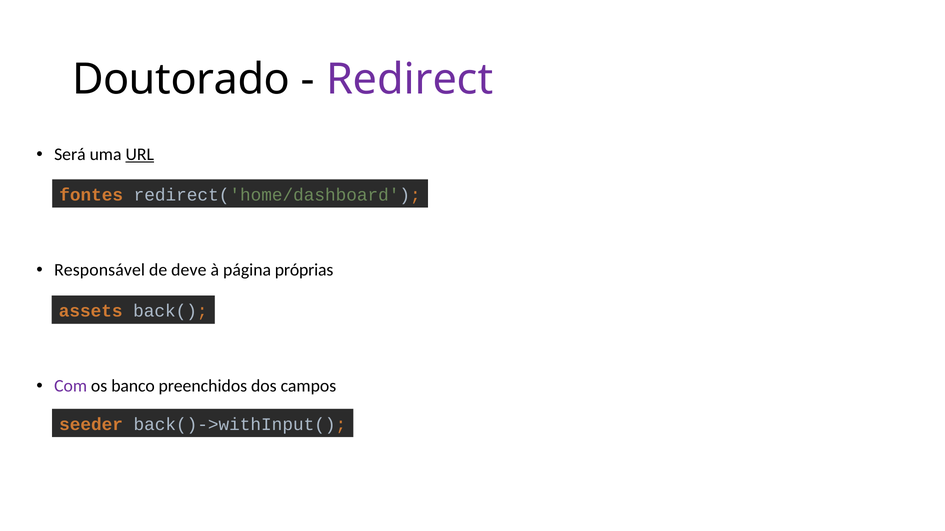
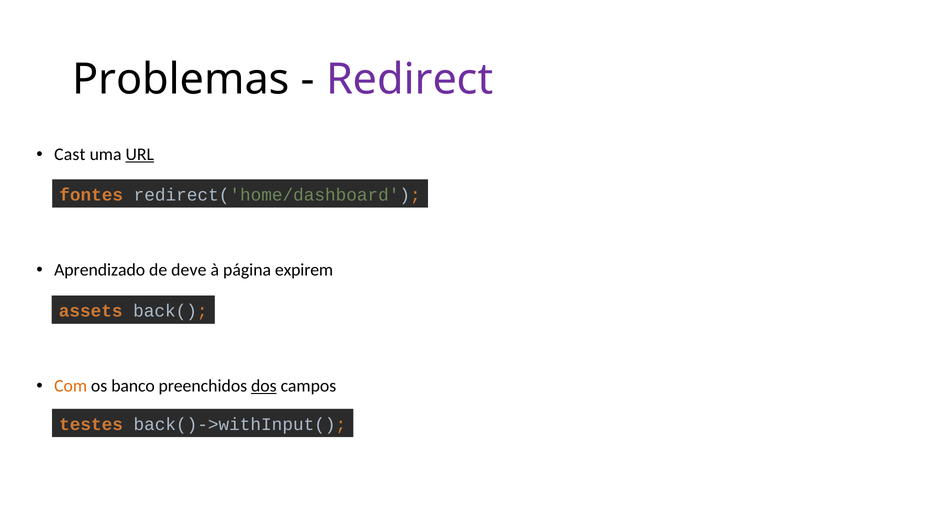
Doutorado: Doutorado -> Problemas
Será: Será -> Cast
Responsável: Responsável -> Aprendizado
próprias: próprias -> expirem
Com colour: purple -> orange
dos underline: none -> present
seeder: seeder -> testes
